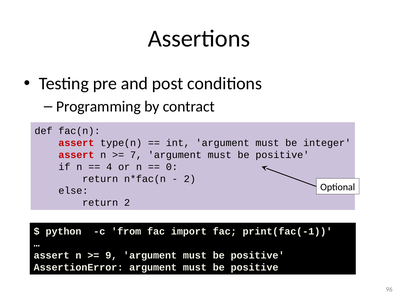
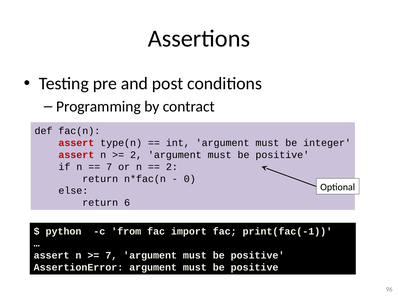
7 at (136, 155): 7 -> 2
4 at (109, 167): 4 -> 7
0 at (172, 167): 0 -> 2
2 at (190, 178): 2 -> 0
return 2: 2 -> 6
9 at (111, 255): 9 -> 7
